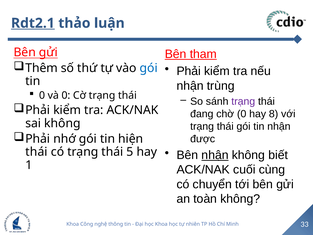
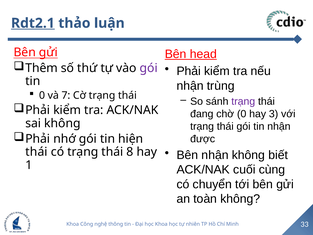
tham: tham -> head
gói at (149, 68) colour: blue -> purple
và 0: 0 -> 7
8: 8 -> 3
5: 5 -> 8
nhận at (215, 155) underline: present -> none
